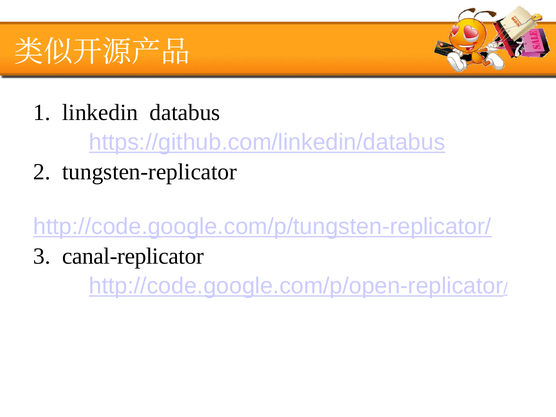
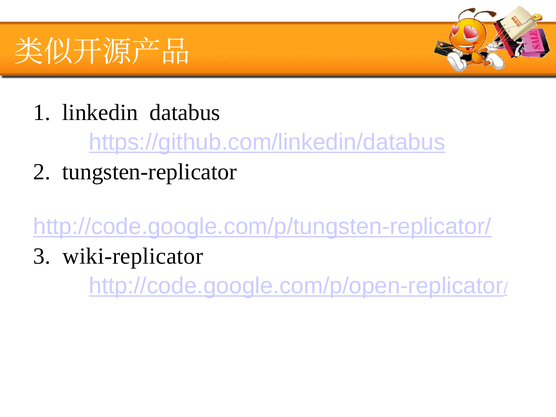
canal-replicator: canal-replicator -> wiki-replicator
